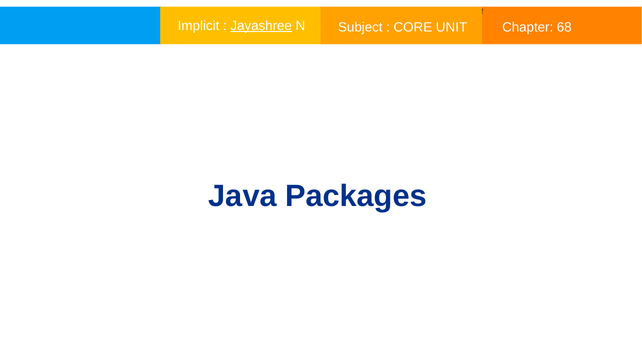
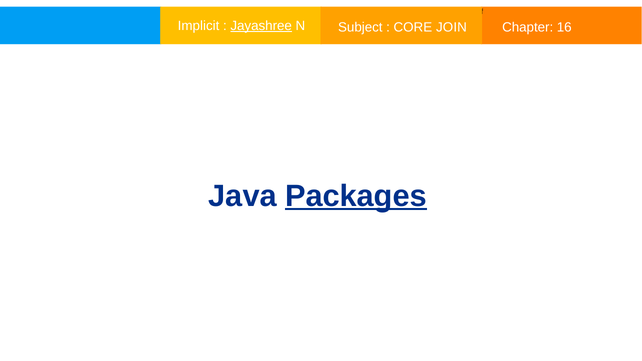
68: 68 -> 16
UNIT: UNIT -> JOIN
Packages underline: none -> present
